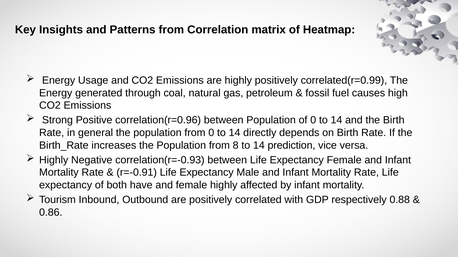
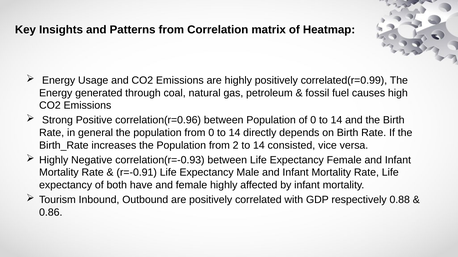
8: 8 -> 2
prediction: prediction -> consisted
